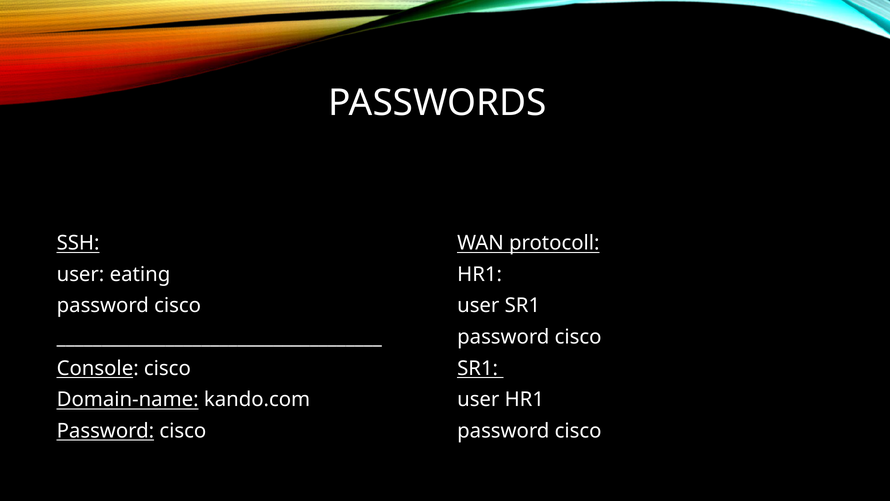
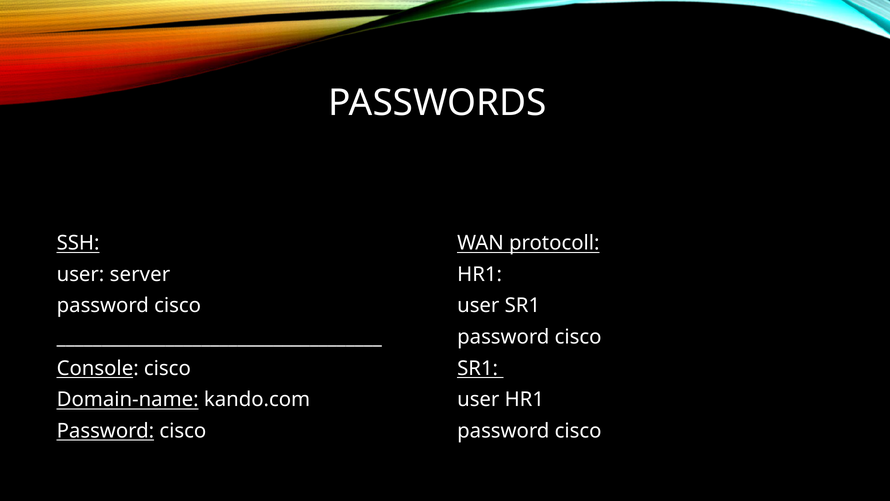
eating: eating -> server
